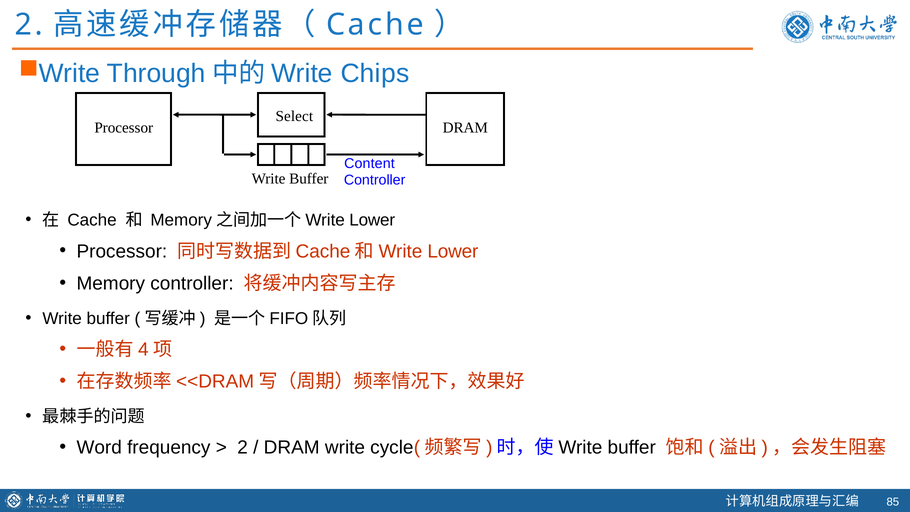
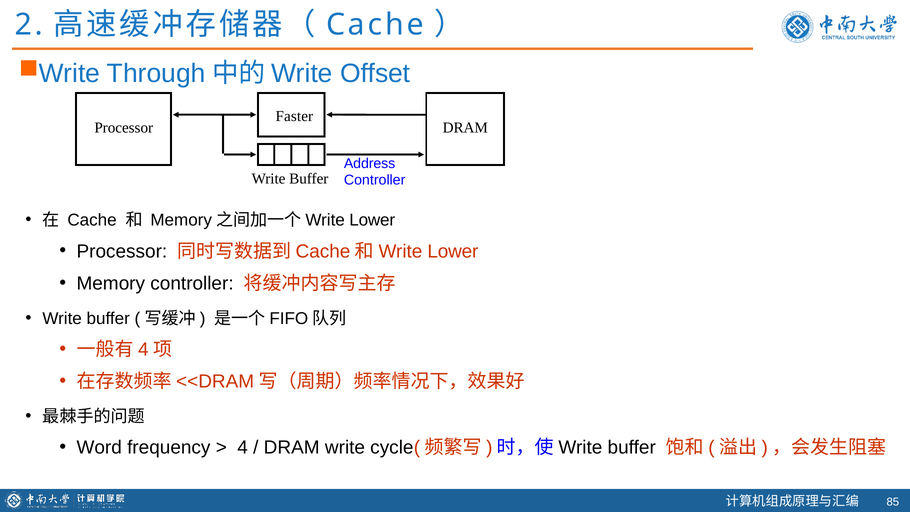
Chips: Chips -> Offset
Select: Select -> Faster
Content: Content -> Address
2 at (243, 447): 2 -> 4
